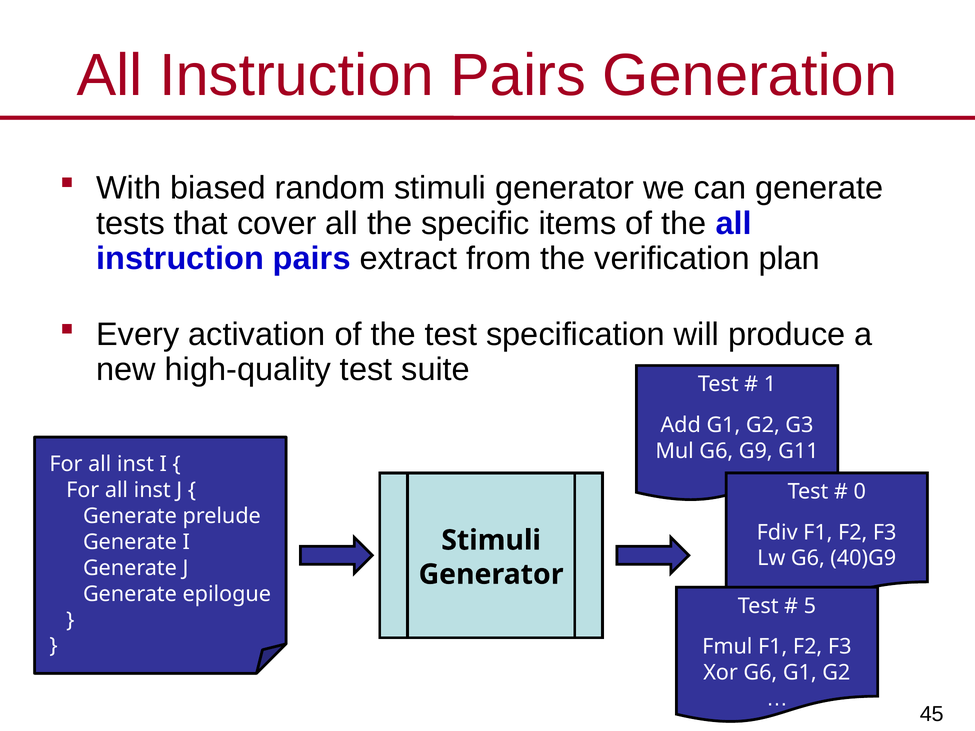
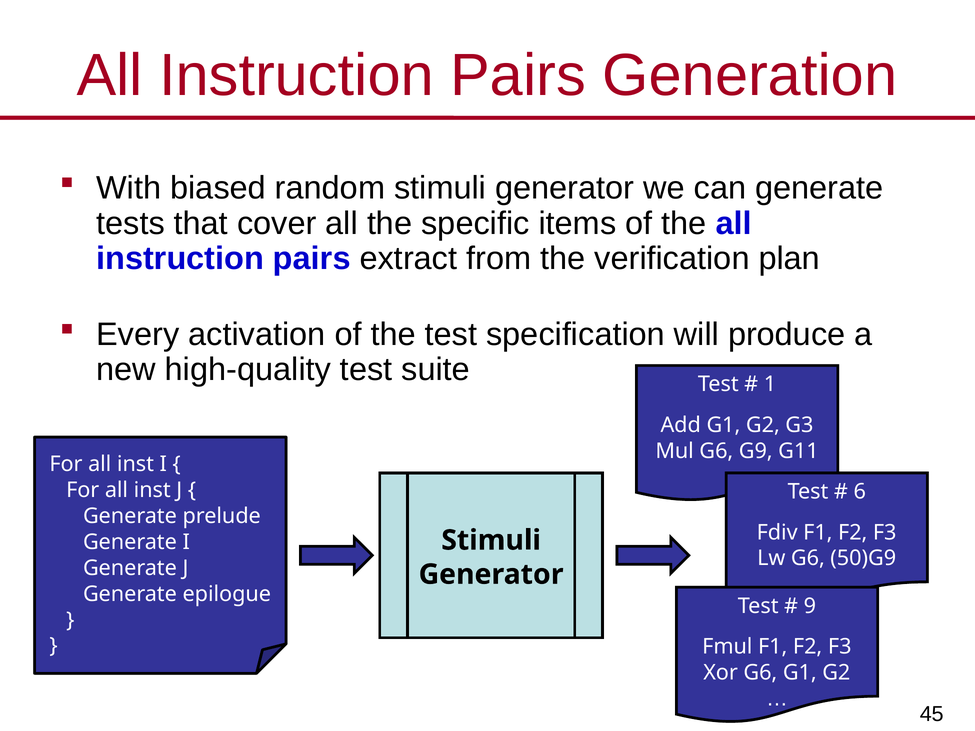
0: 0 -> 6
40)G9: 40)G9 -> 50)G9
5: 5 -> 9
